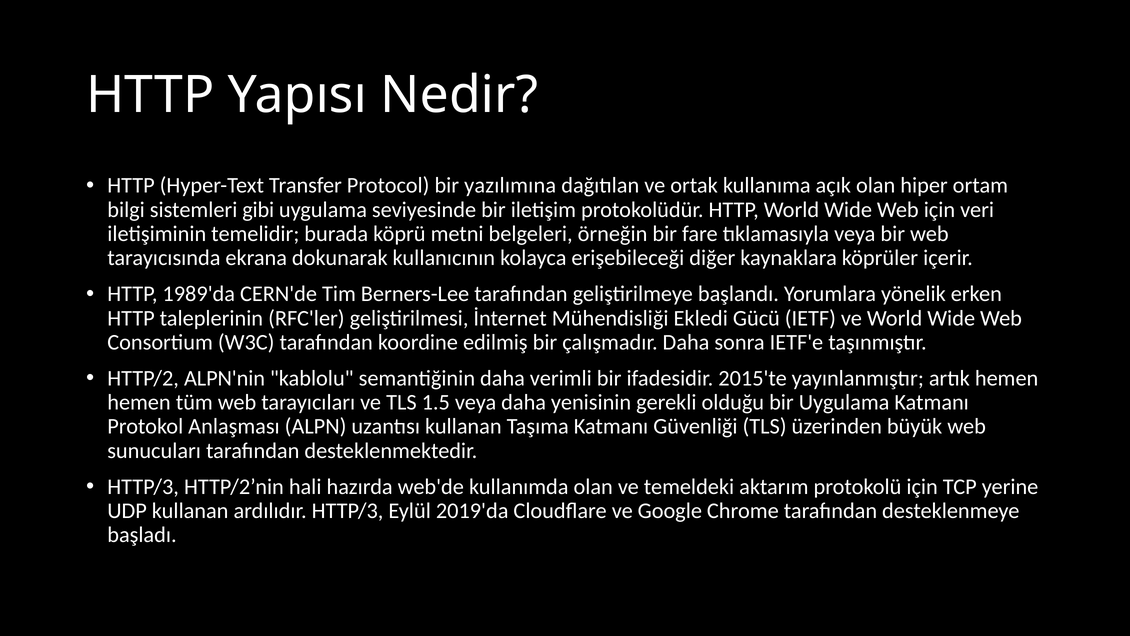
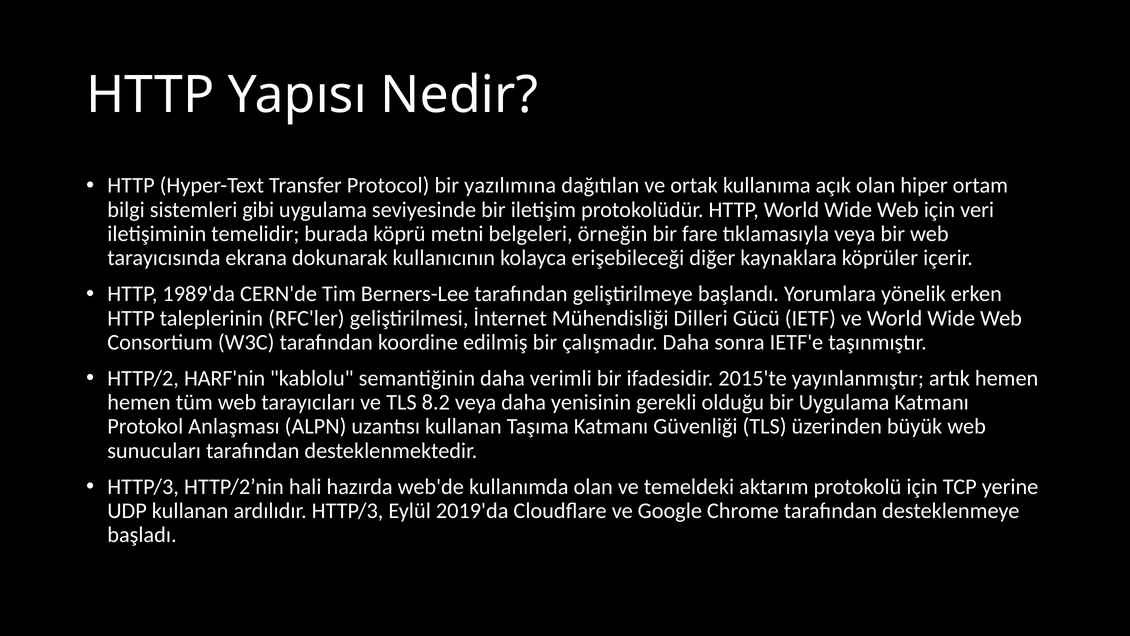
Ekledi: Ekledi -> Dilleri
ALPN'nin: ALPN'nin -> HARF'nin
1.5: 1.5 -> 8.2
